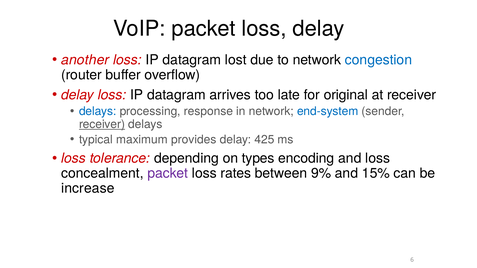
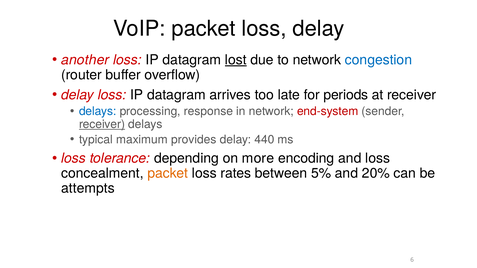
lost underline: none -> present
original: original -> periods
end-system colour: blue -> red
425: 425 -> 440
types: types -> more
packet at (168, 174) colour: purple -> orange
9%: 9% -> 5%
15%: 15% -> 20%
increase: increase -> attempts
